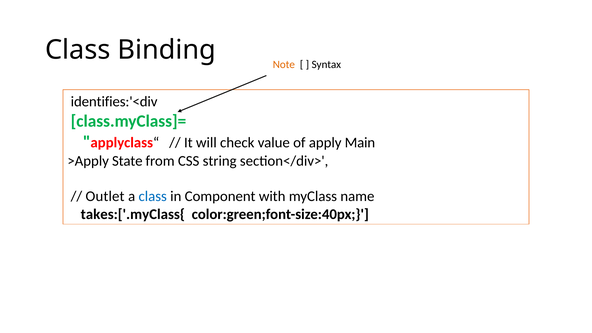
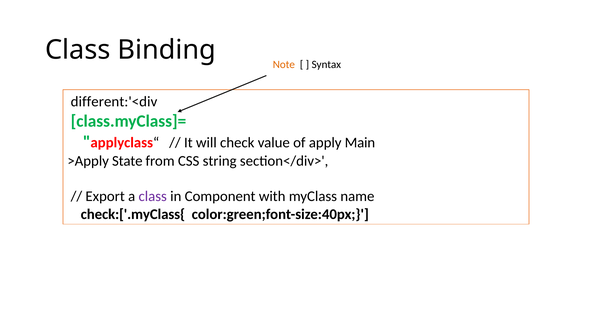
identifies:'<div: identifies:'<div -> different:'<div
Outlet: Outlet -> Export
class at (153, 196) colour: blue -> purple
takes:['.myClass{: takes:['.myClass{ -> check:['.myClass{
